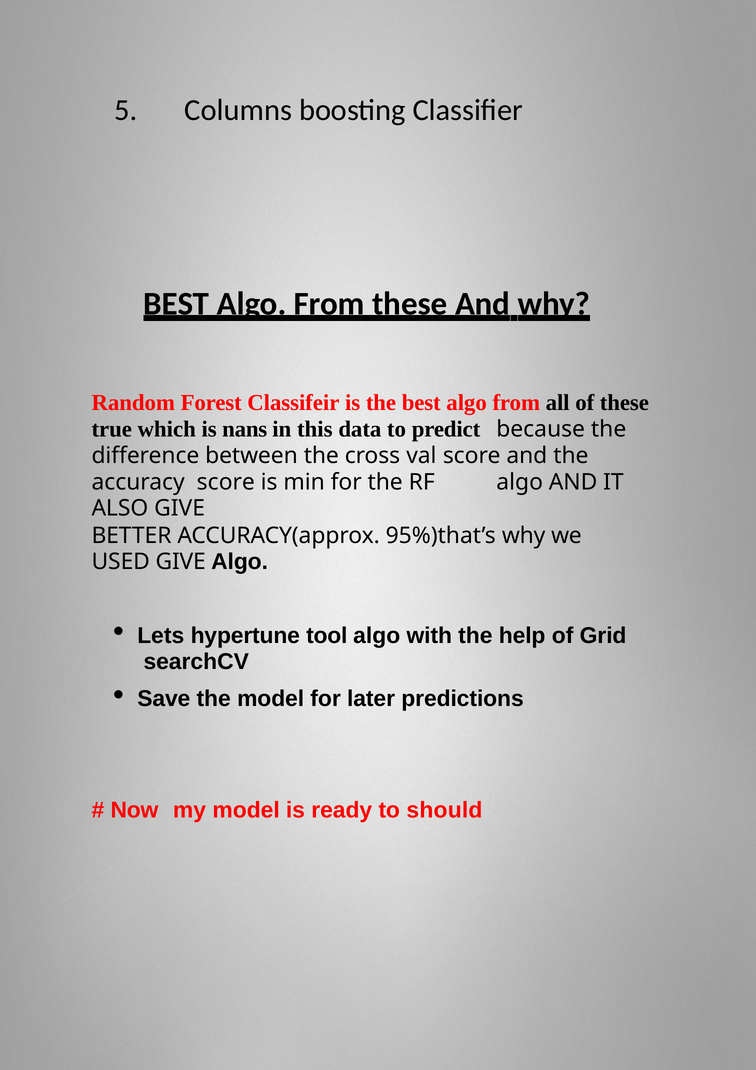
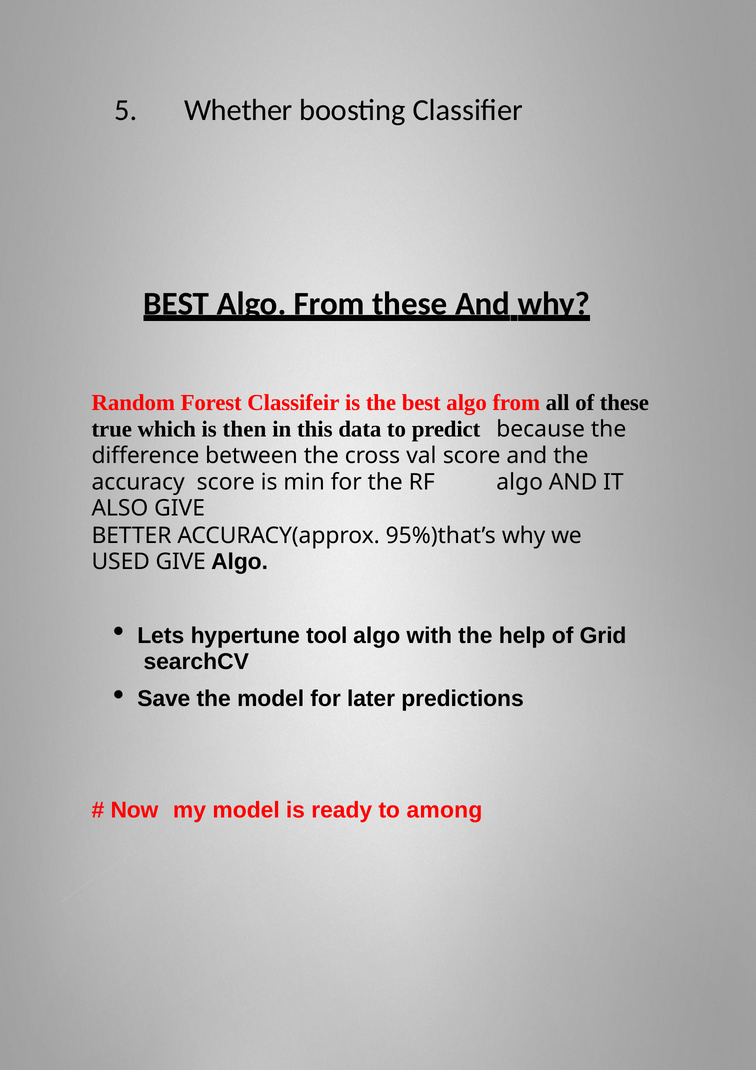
Columns: Columns -> Whether
nans: nans -> then
should: should -> among
